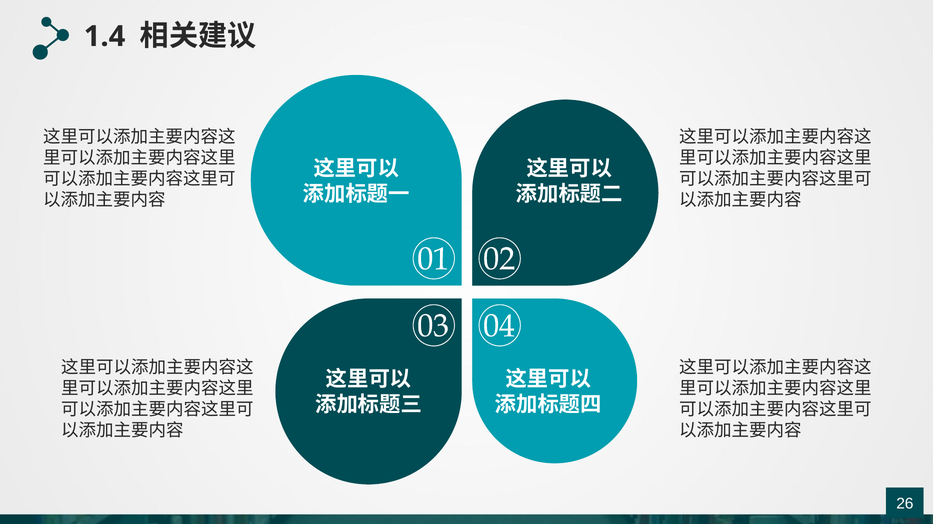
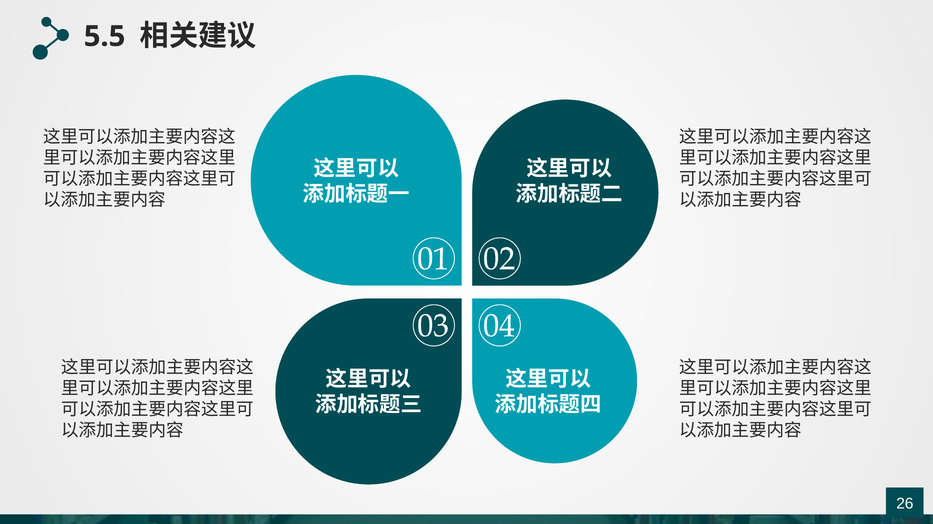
1.4: 1.4 -> 5.5
